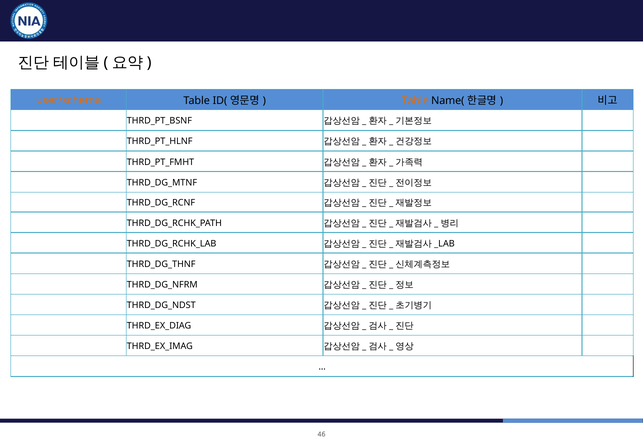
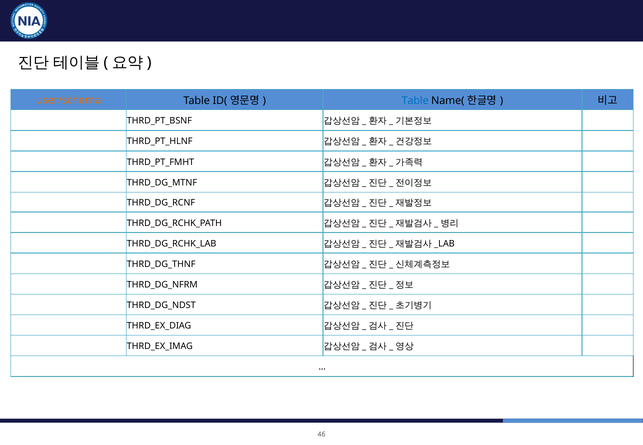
Table at (415, 101) colour: orange -> blue
